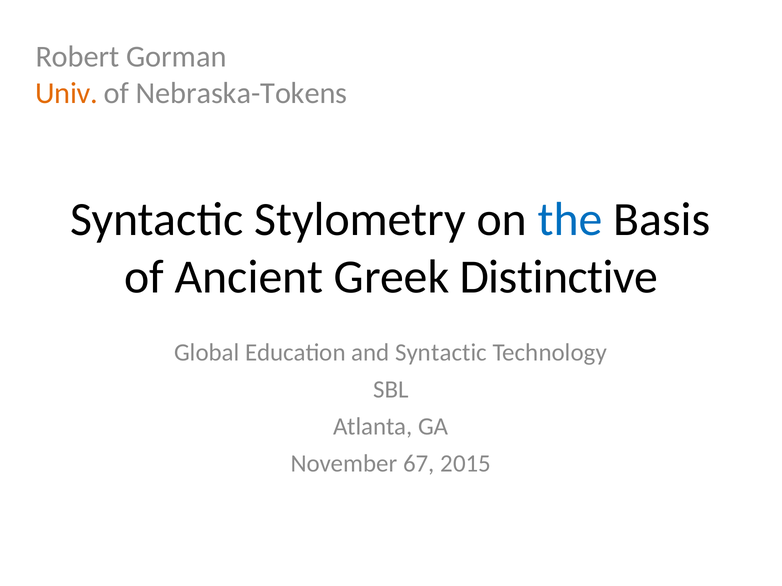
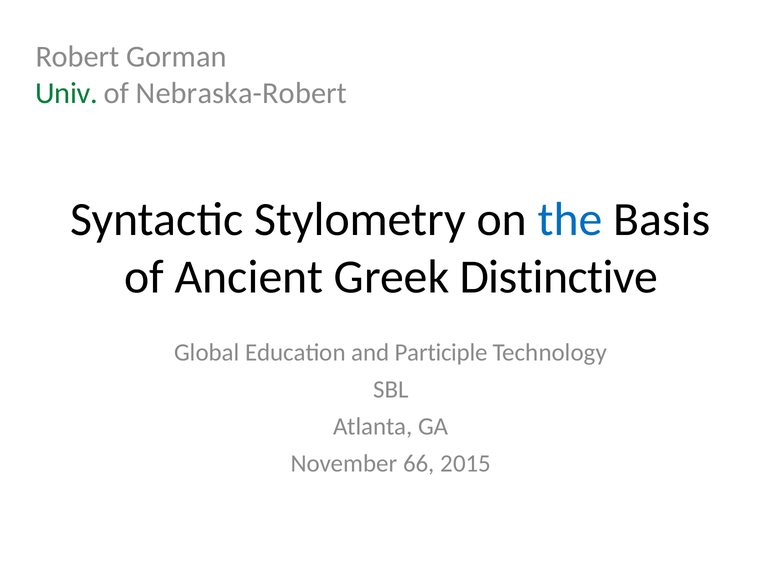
Univ colour: orange -> green
Nebraska-Tokens: Nebraska-Tokens -> Nebraska-Robert
and Syntactic: Syntactic -> Participle
67: 67 -> 66
